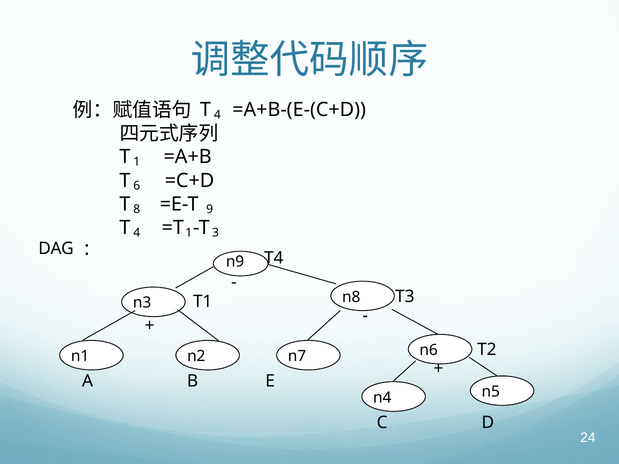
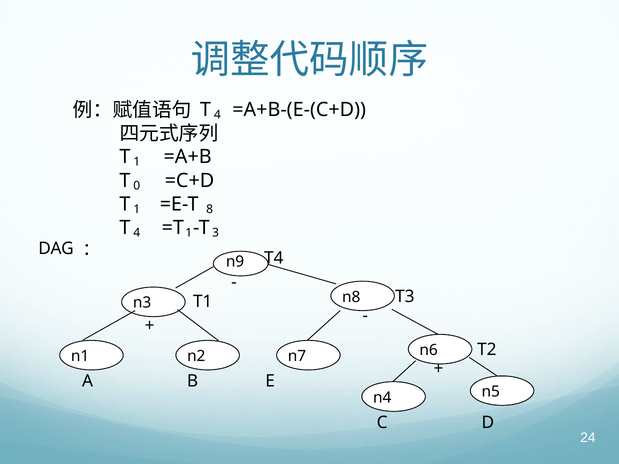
6: 6 -> 0
8 at (137, 209): 8 -> 1
9: 9 -> 8
